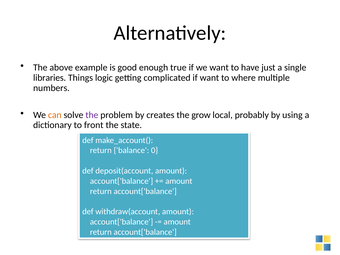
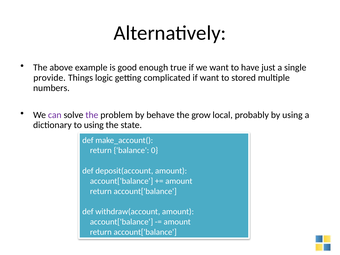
libraries: libraries -> provide
where: where -> stored
can colour: orange -> purple
creates: creates -> behave
to front: front -> using
